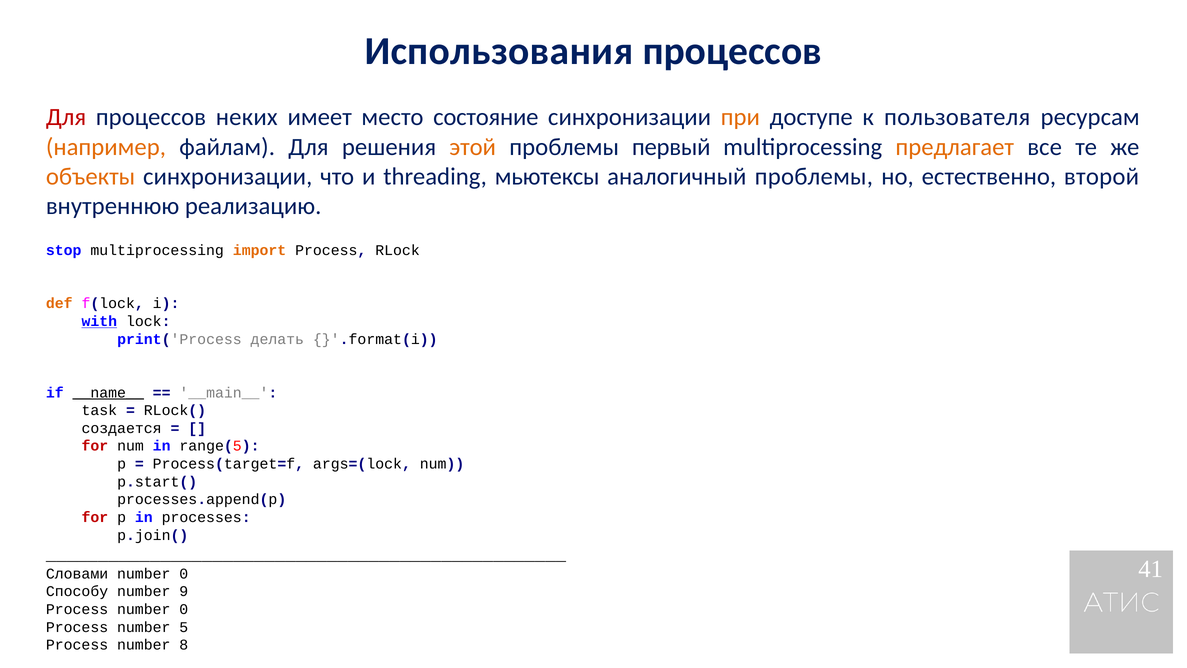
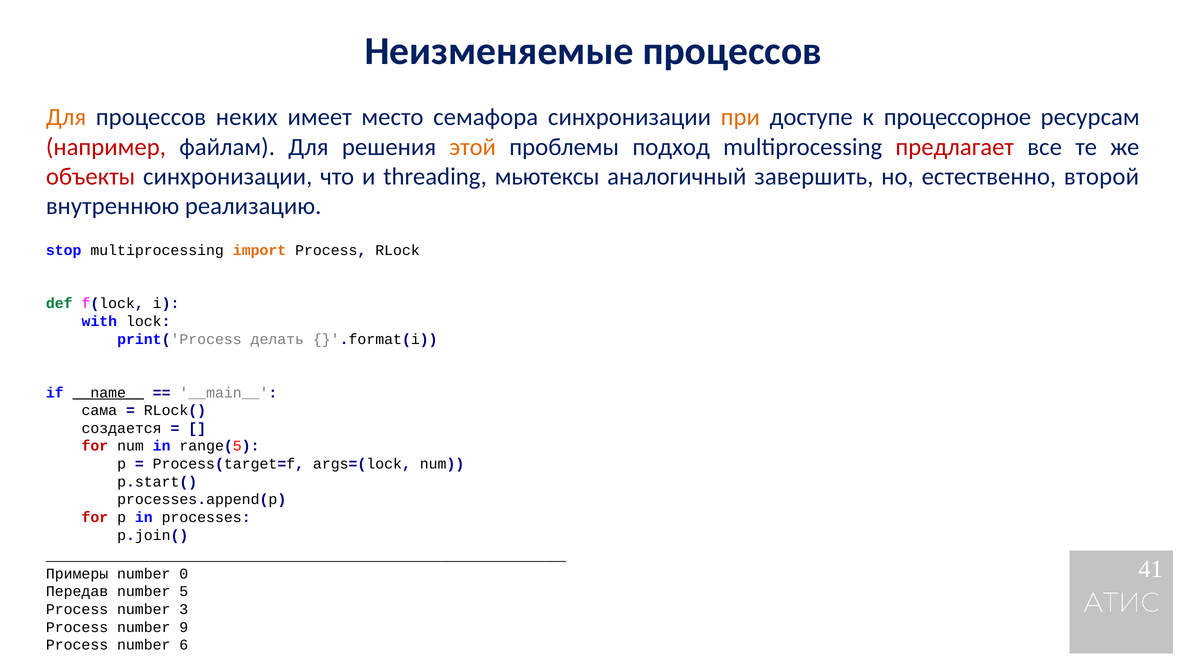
Использования: Использования -> Неизменяемые
Для at (66, 117) colour: red -> orange
состояние: состояние -> семафора
пользователя: пользователя -> процессорное
например colour: orange -> red
первый: первый -> подход
предлагает colour: orange -> red
объекты colour: orange -> red
аналогичный проблемы: проблемы -> завершить
def colour: orange -> green
with underline: present -> none
task: task -> сама
Словами: Словами -> Примеры
Способу: Способу -> Передав
9: 9 -> 5
Process number 0: 0 -> 3
5: 5 -> 9
8: 8 -> 6
